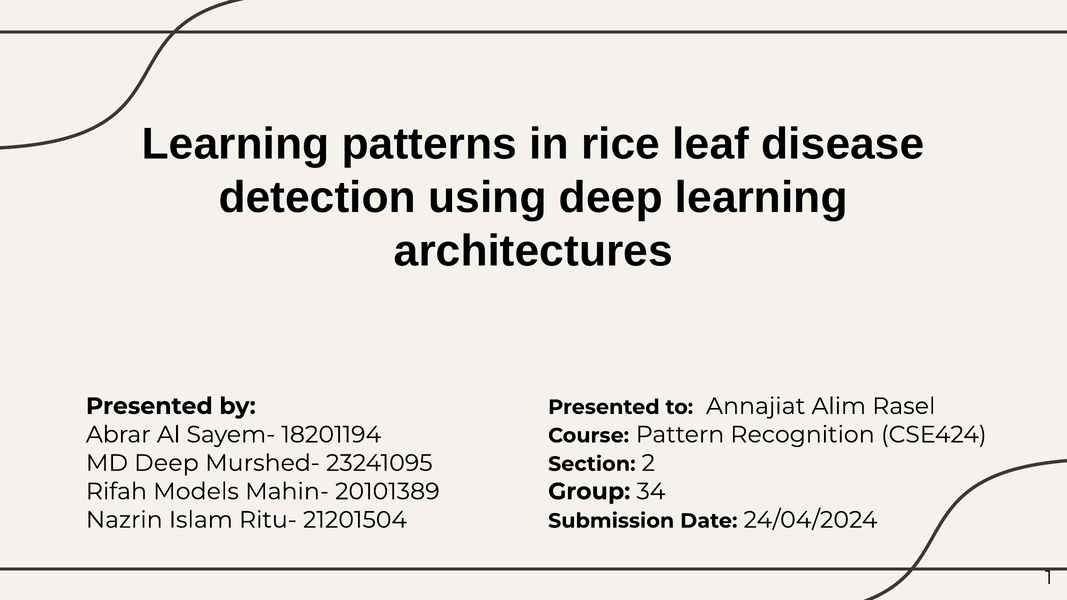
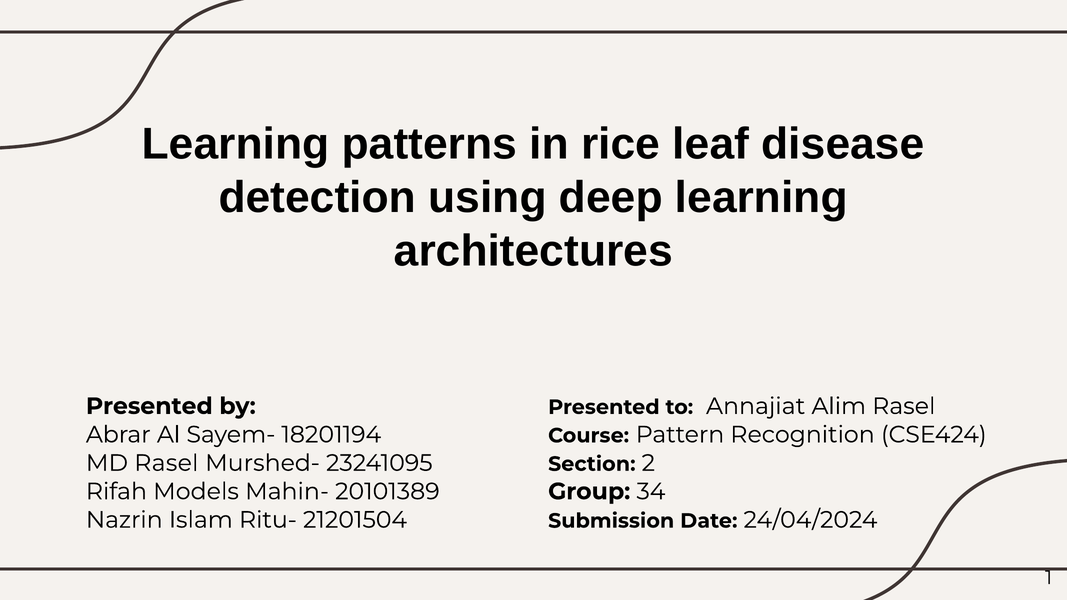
MD Deep: Deep -> Rasel
